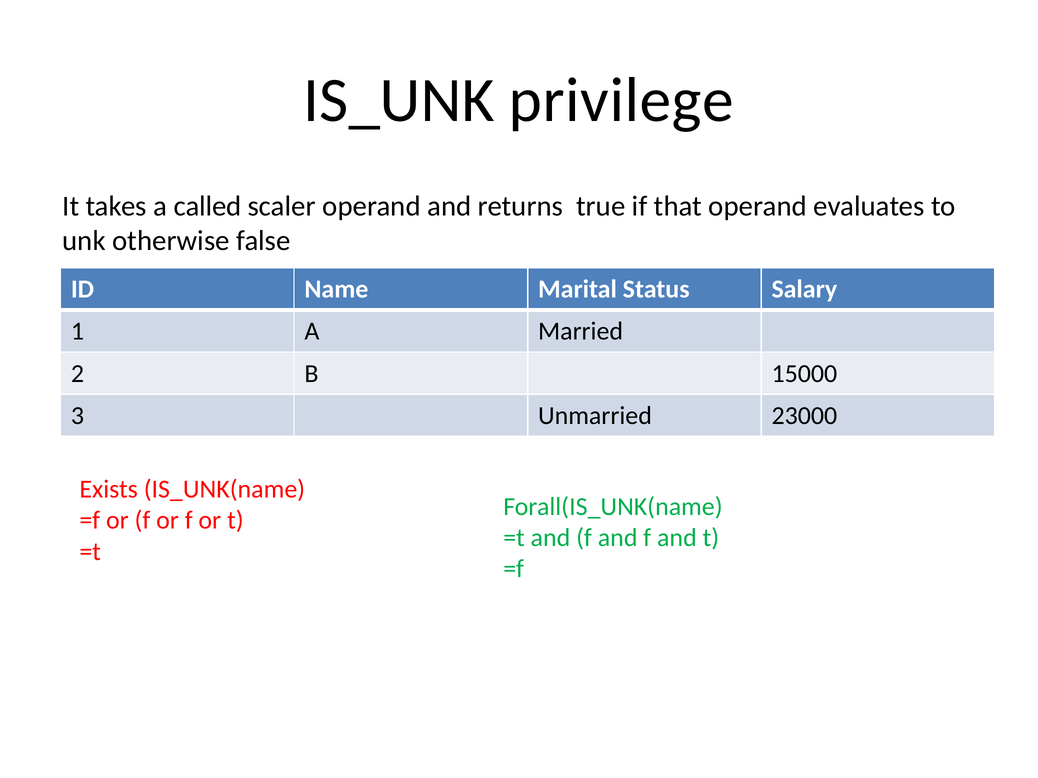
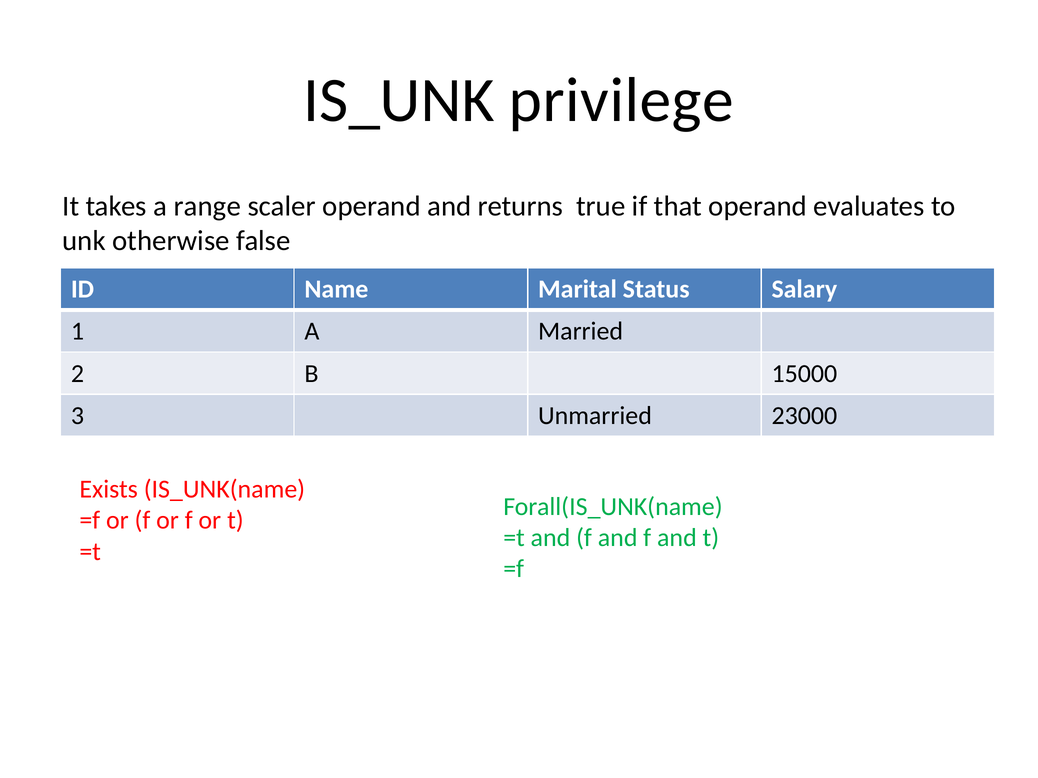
called: called -> range
